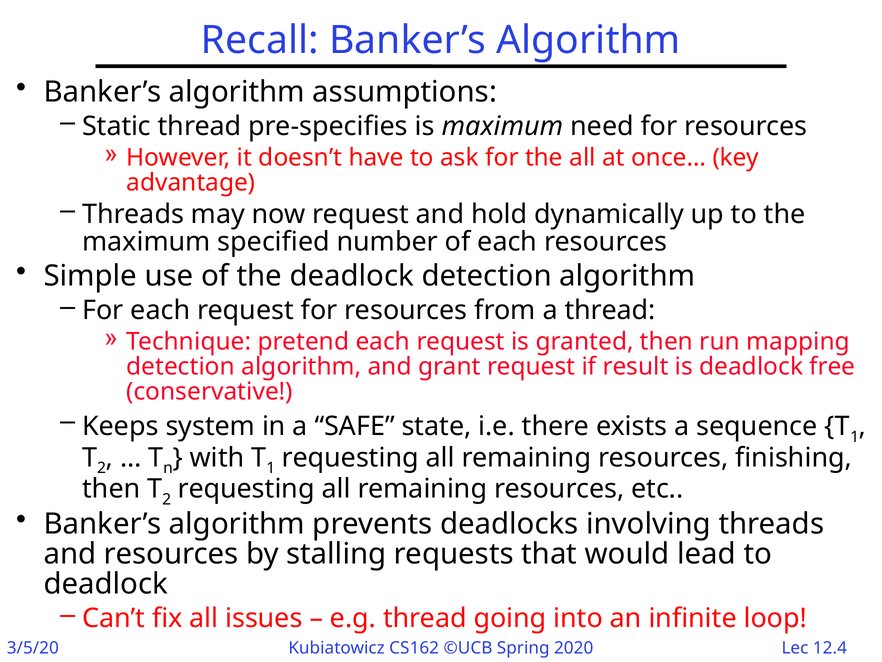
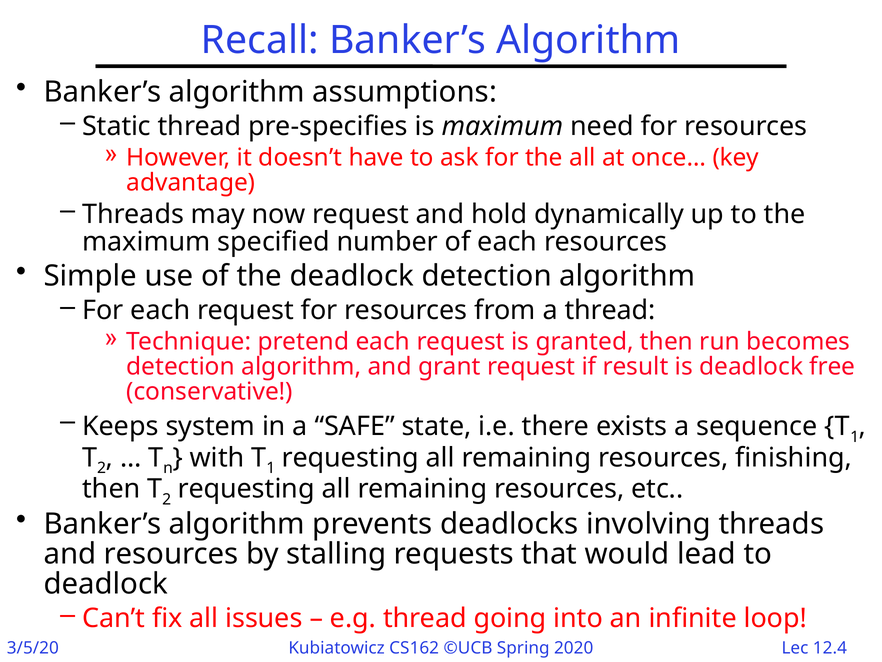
mapping: mapping -> becomes
